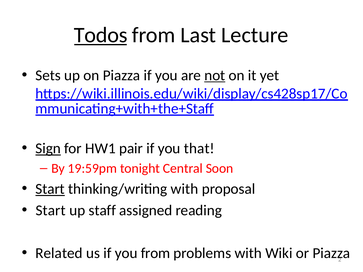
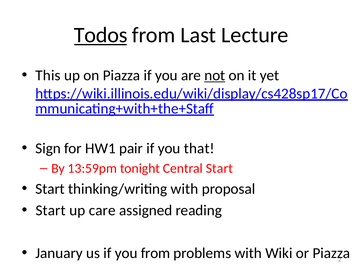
Sets: Sets -> This
Sign underline: present -> none
19:59pm: 19:59pm -> 13:59pm
Central Soon: Soon -> Start
Start at (50, 189) underline: present -> none
staff: staff -> care
Related: Related -> January
